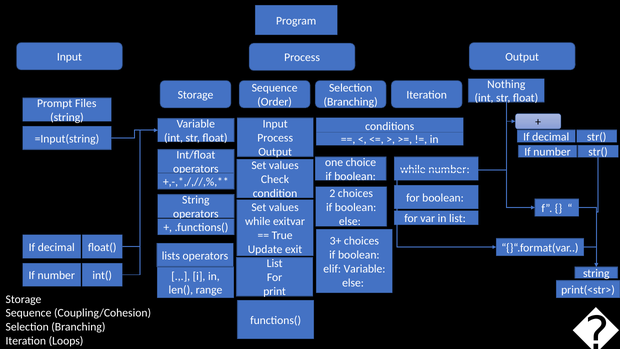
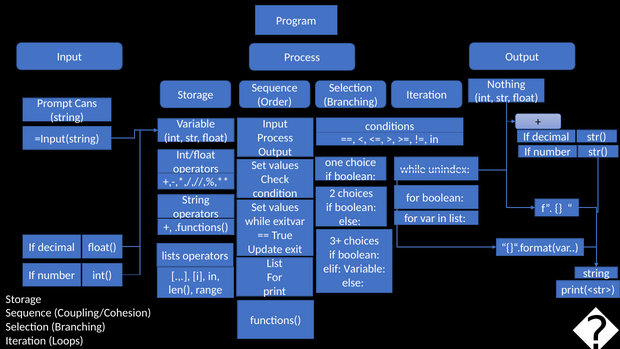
Files: Files -> Cans
while number: number -> unindex
